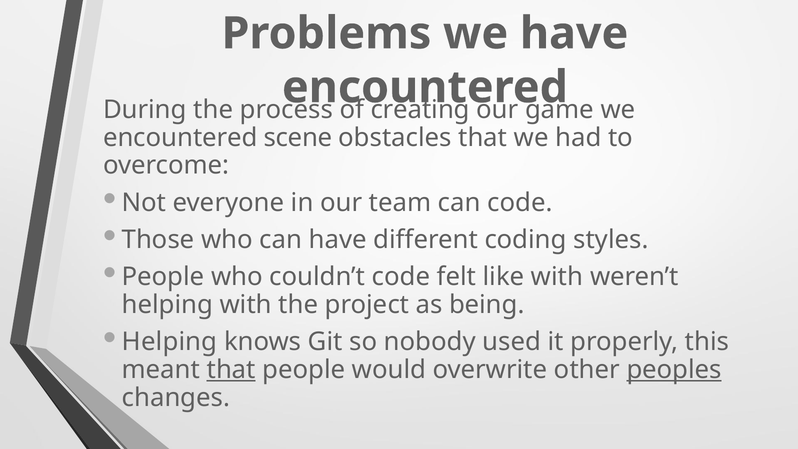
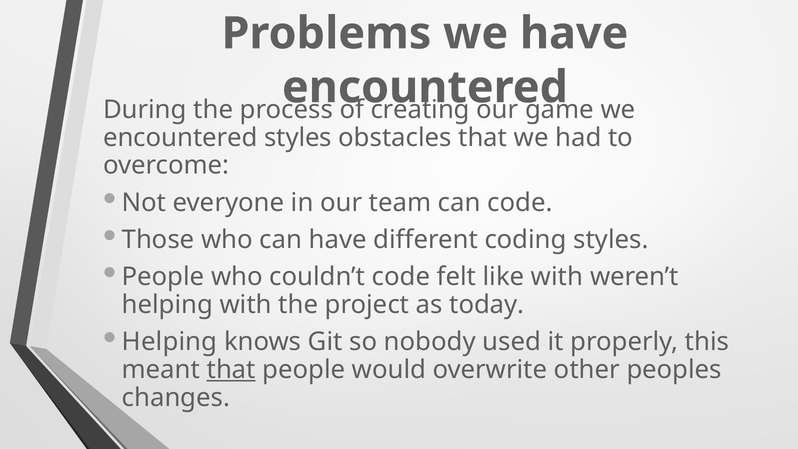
encountered scene: scene -> styles
being: being -> today
peoples underline: present -> none
